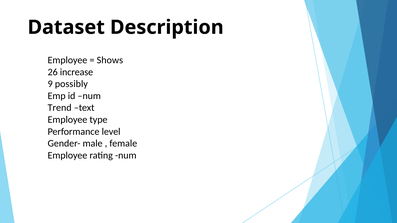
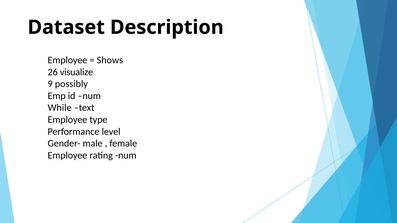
increase: increase -> visualize
Trend: Trend -> While
